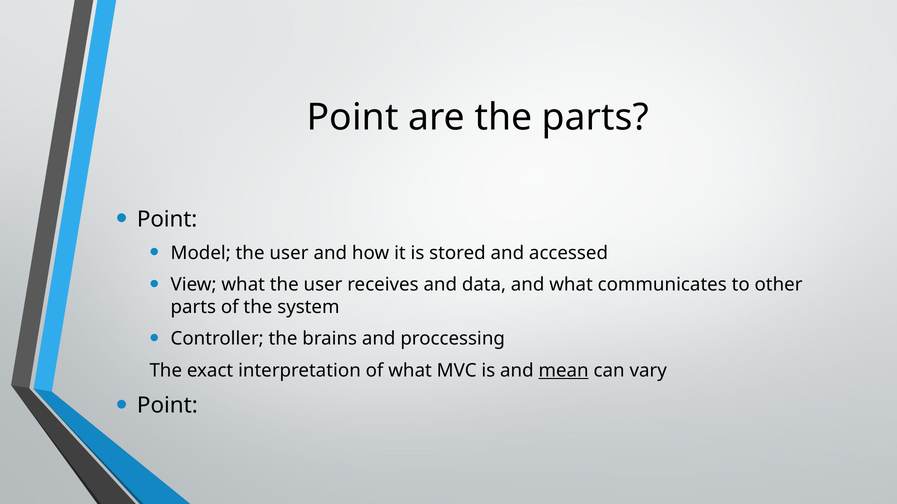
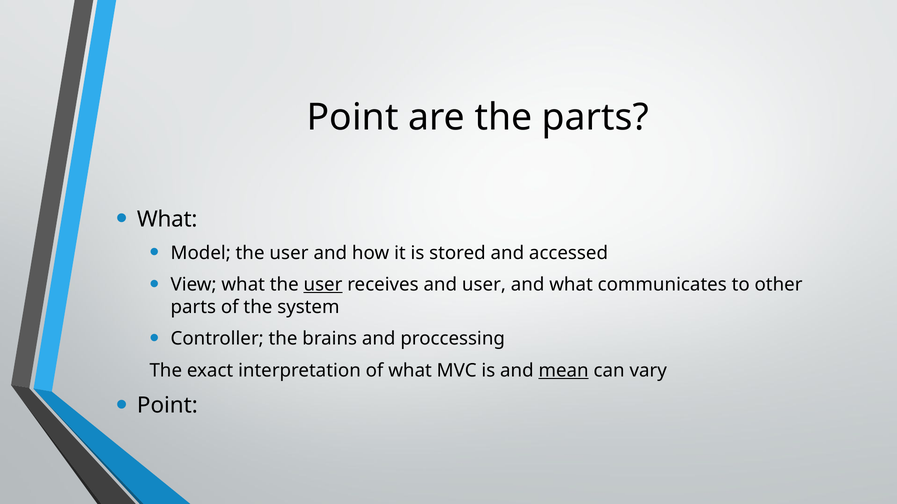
Point at (167, 219): Point -> What
user at (323, 285) underline: none -> present
and data: data -> user
